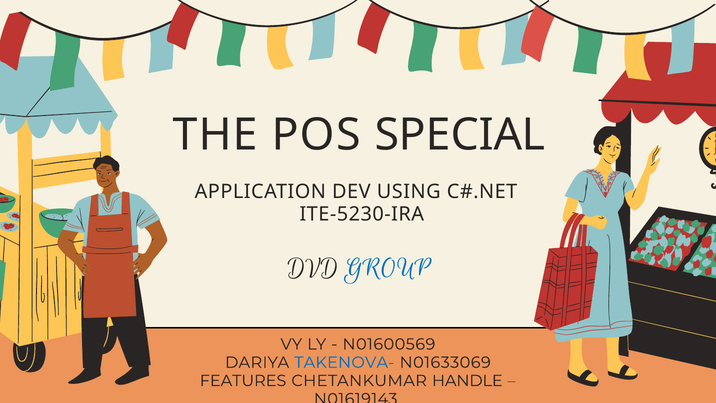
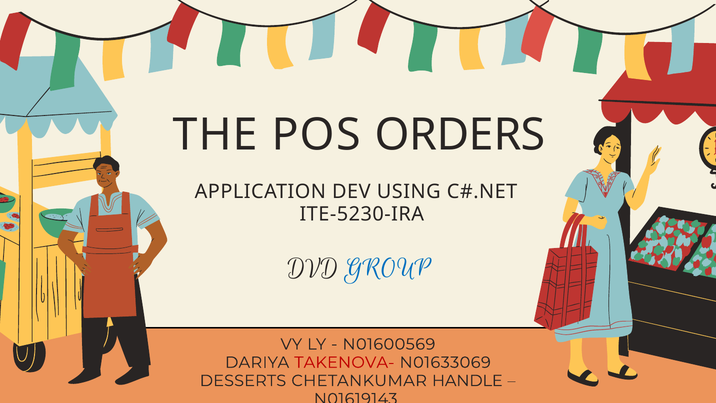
SPECIAL: SPECIAL -> ORDERS
TAKENOVA- colour: blue -> red
FEATURES: FEATURES -> DESSERTS
